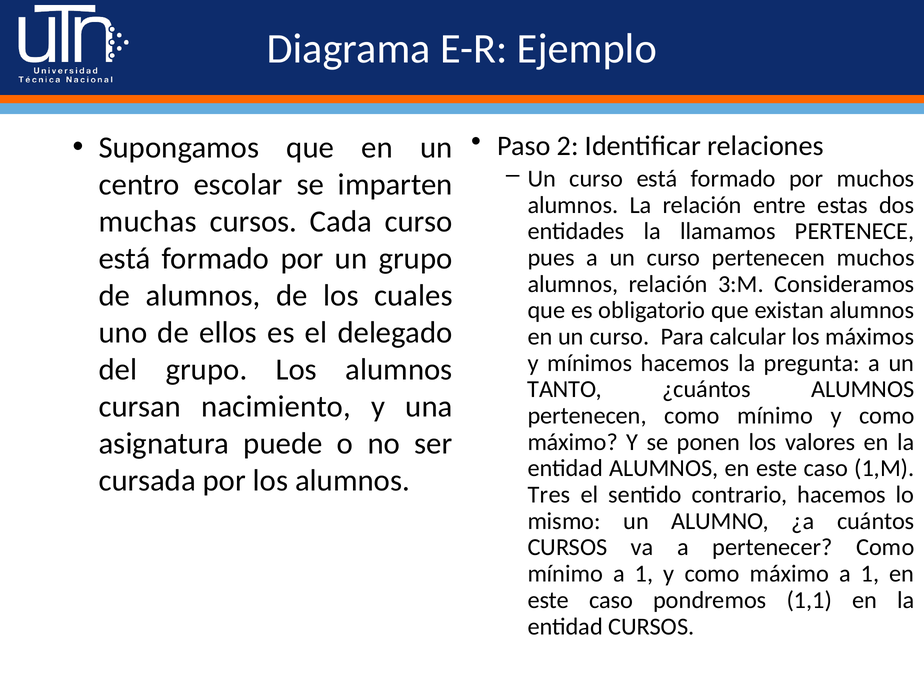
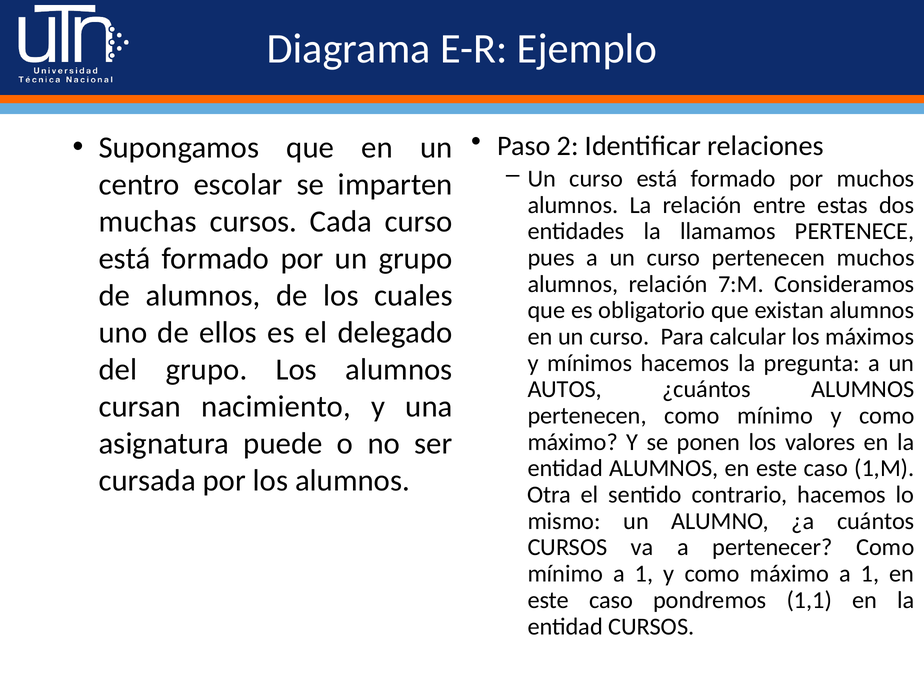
3:M: 3:M -> 7:M
TANTO: TANTO -> AUTOS
Tres: Tres -> Otra
